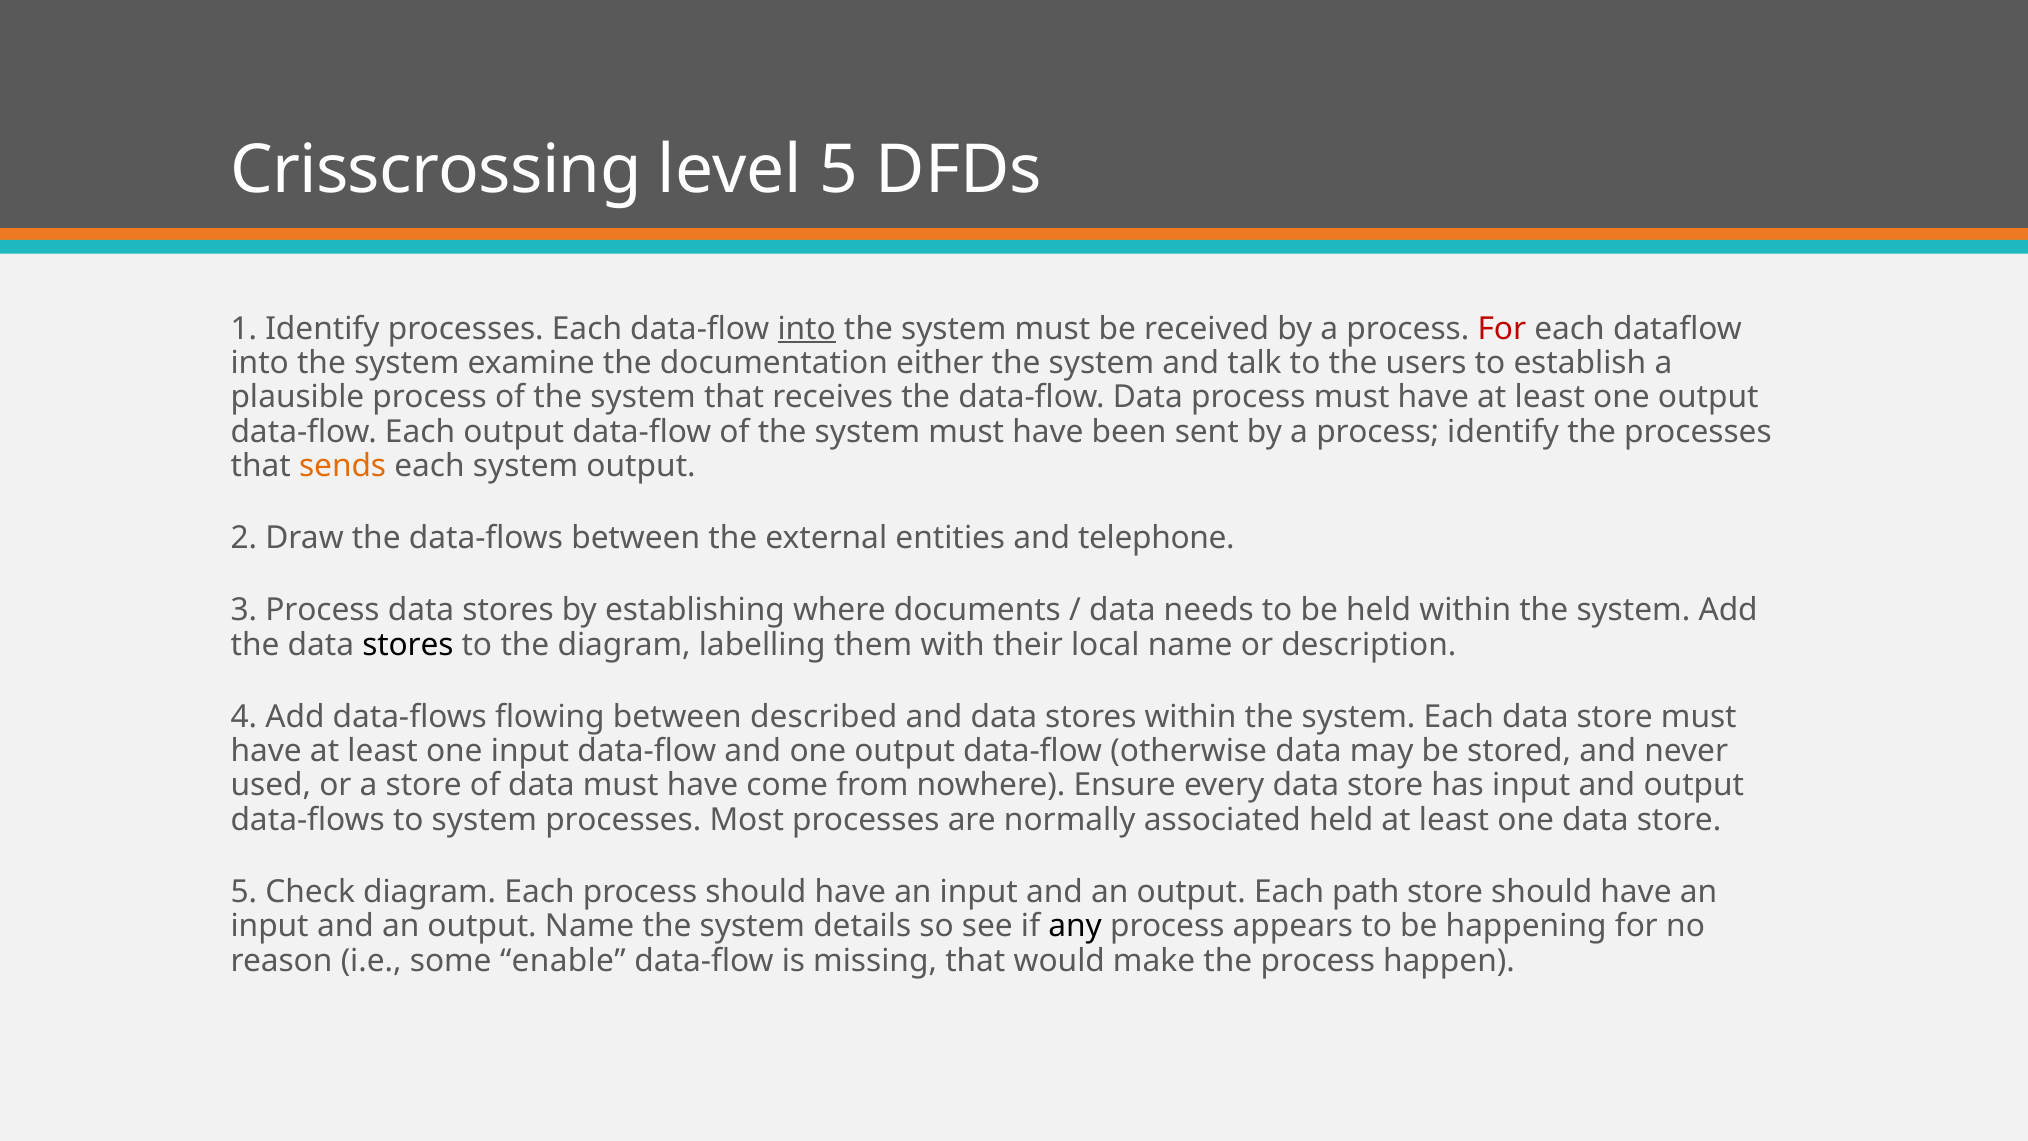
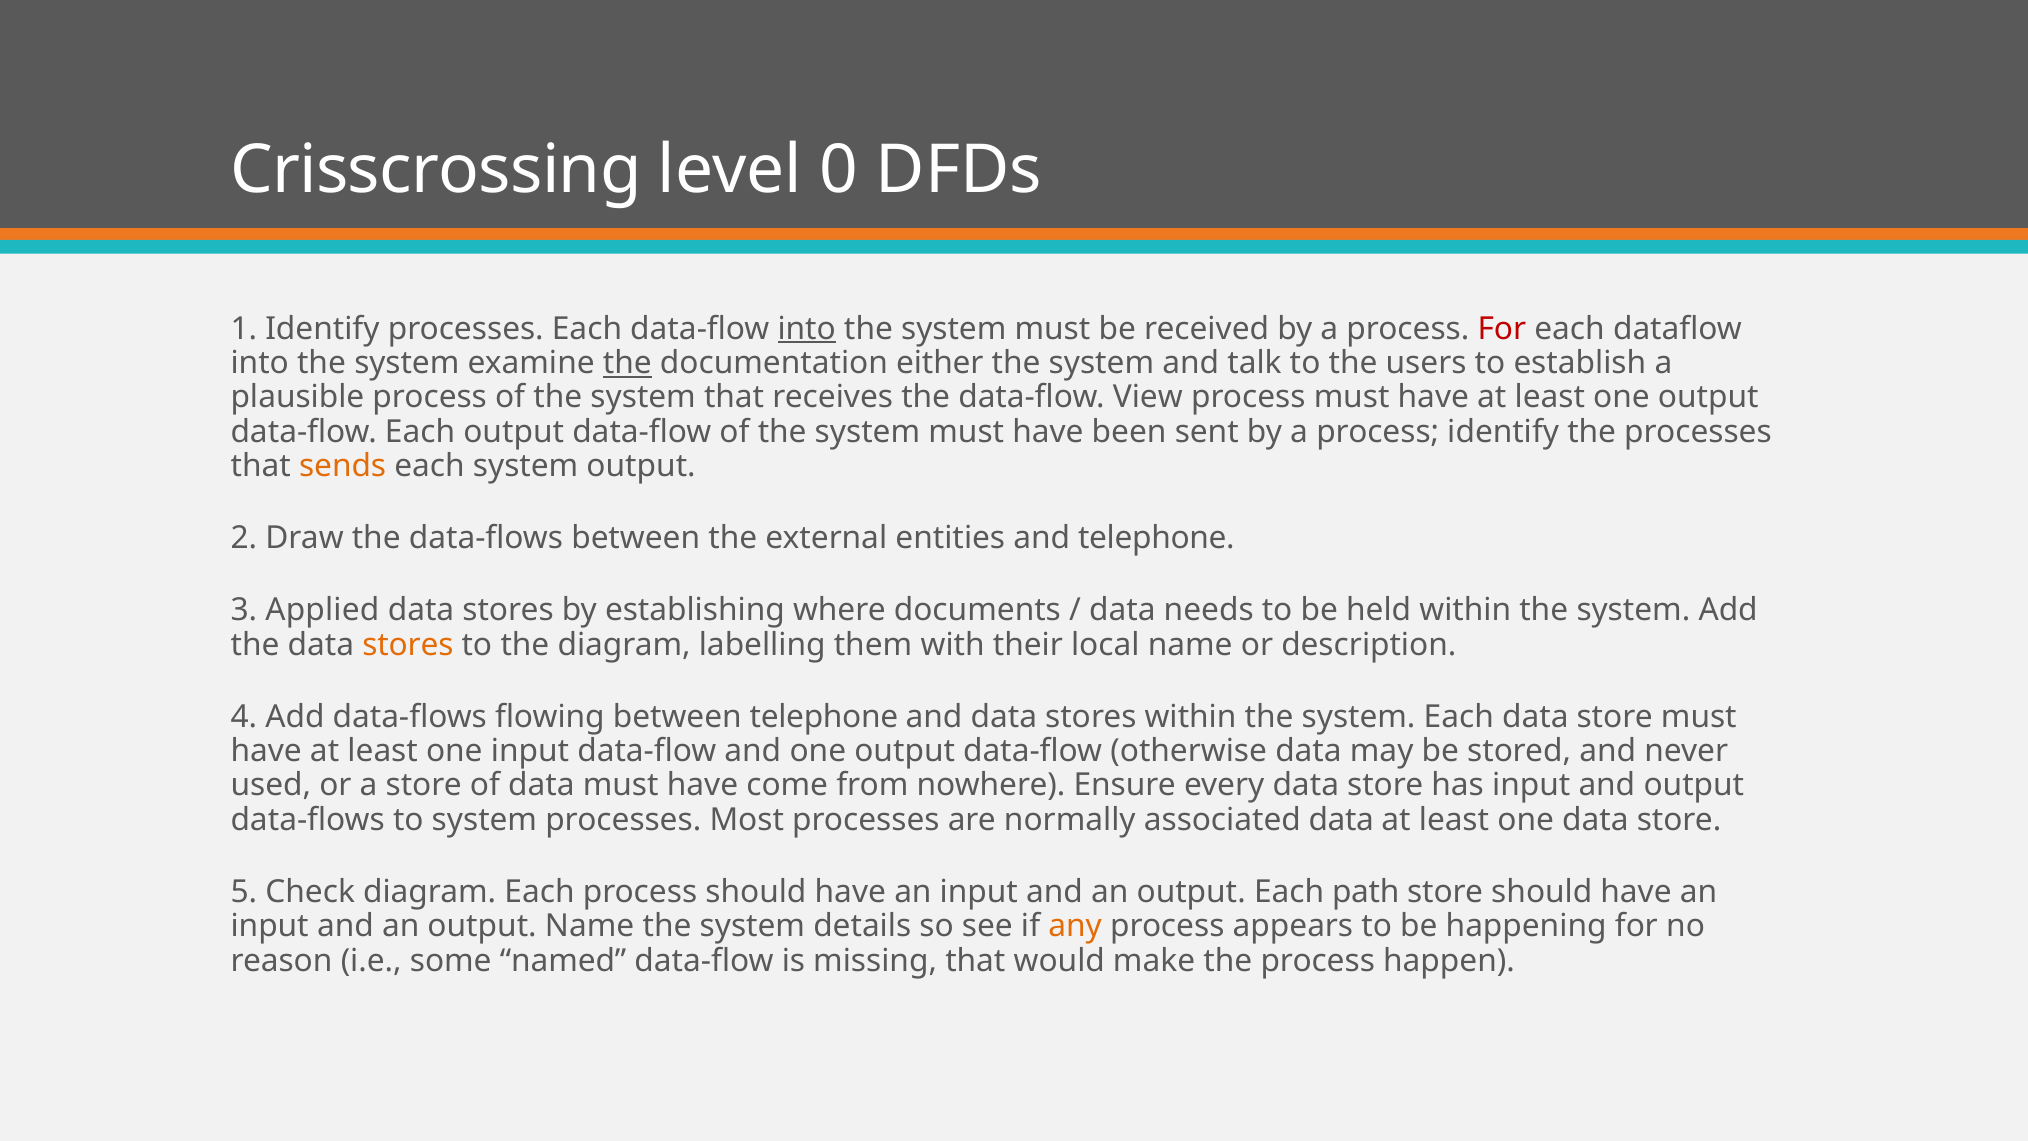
level 5: 5 -> 0
the at (627, 363) underline: none -> present
data-flow Data: Data -> View
3 Process: Process -> Applied
stores at (408, 645) colour: black -> orange
between described: described -> telephone
associated held: held -> data
any colour: black -> orange
enable: enable -> named
